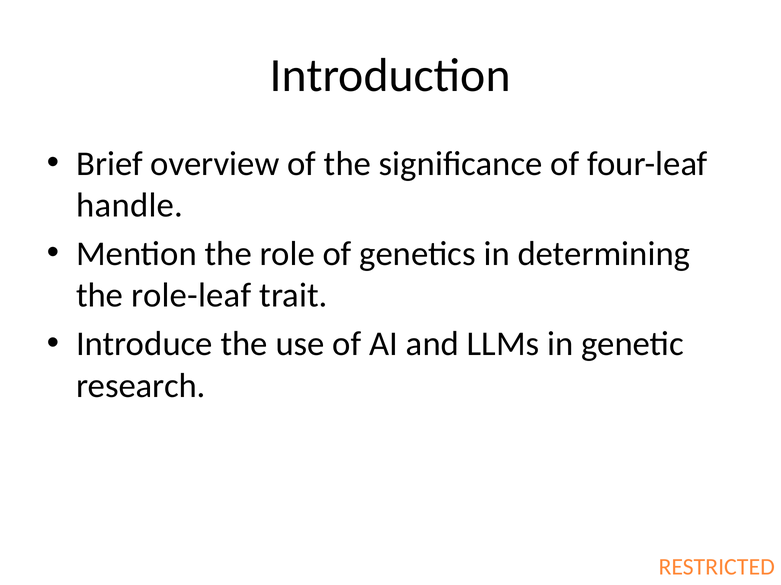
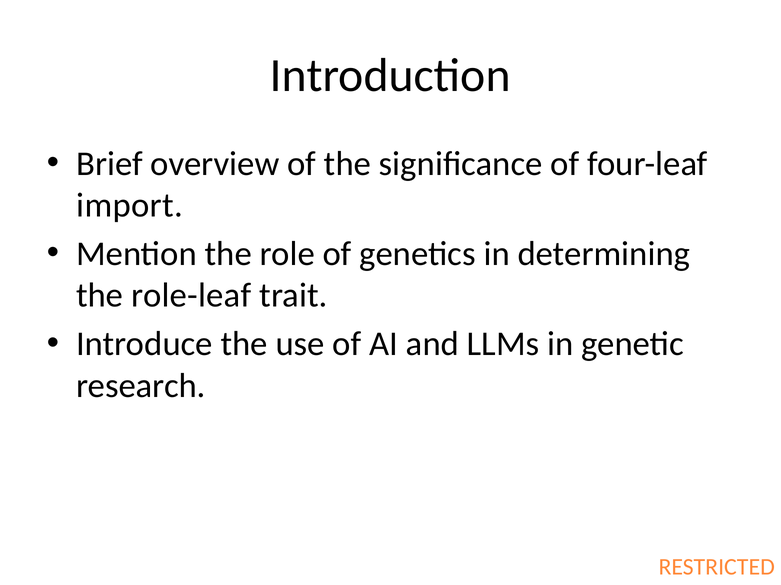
handle: handle -> import
